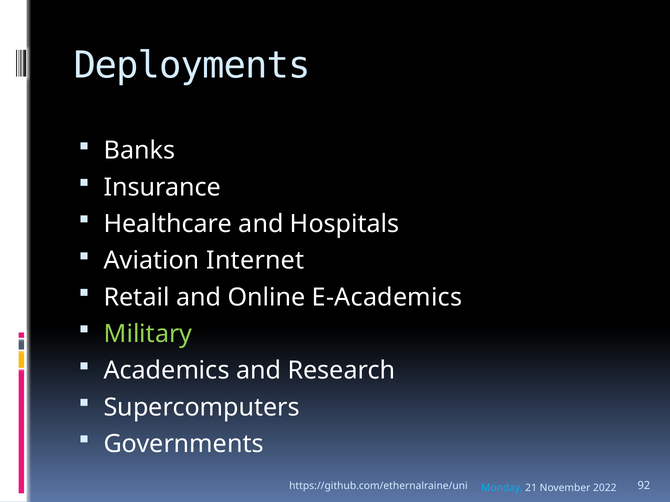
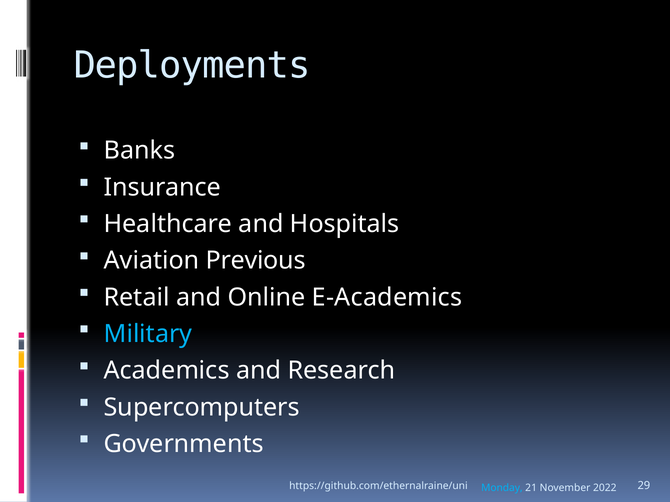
Internet: Internet -> Previous
Military colour: light green -> light blue
92: 92 -> 29
